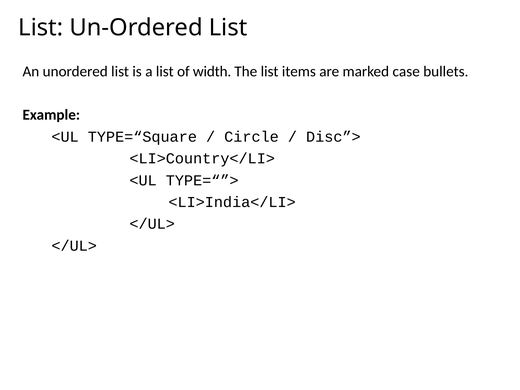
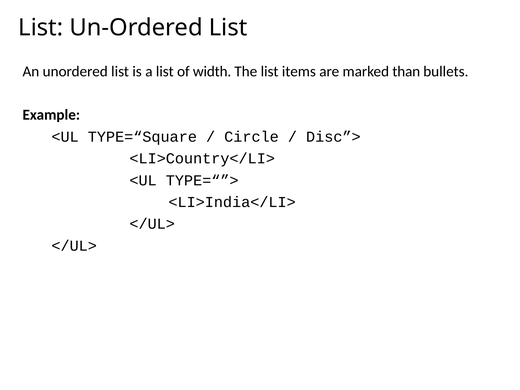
case: case -> than
